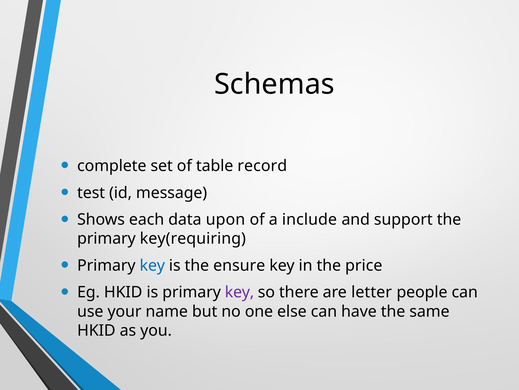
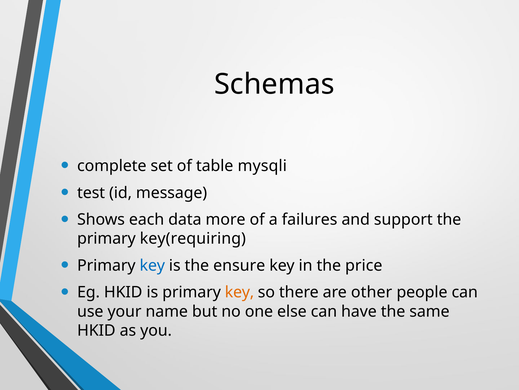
record: record -> mysqli
upon: upon -> more
include: include -> failures
key at (239, 292) colour: purple -> orange
letter: letter -> other
